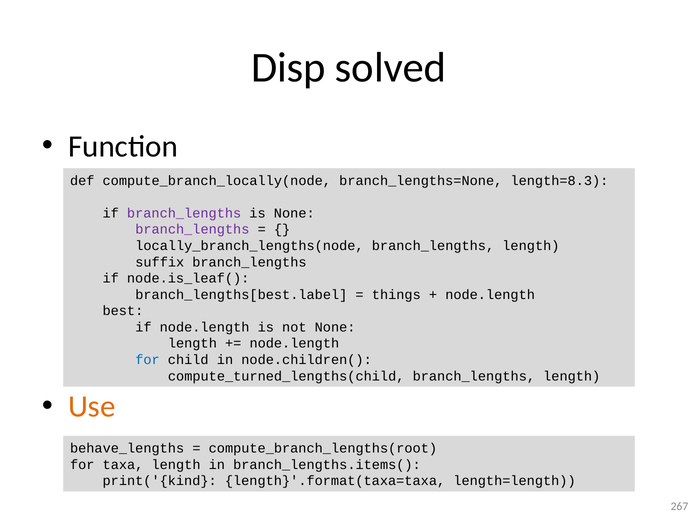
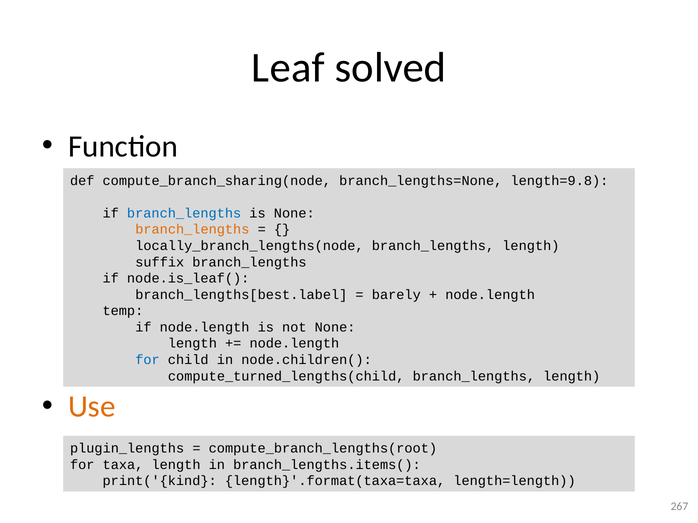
Disp: Disp -> Leaf
compute_branch_locally(node: compute_branch_locally(node -> compute_branch_sharing(node
length=8.3: length=8.3 -> length=9.8
branch_lengths at (184, 213) colour: purple -> blue
branch_lengths at (192, 230) colour: purple -> orange
things: things -> barely
best: best -> temp
behave_lengths: behave_lengths -> plugin_lengths
